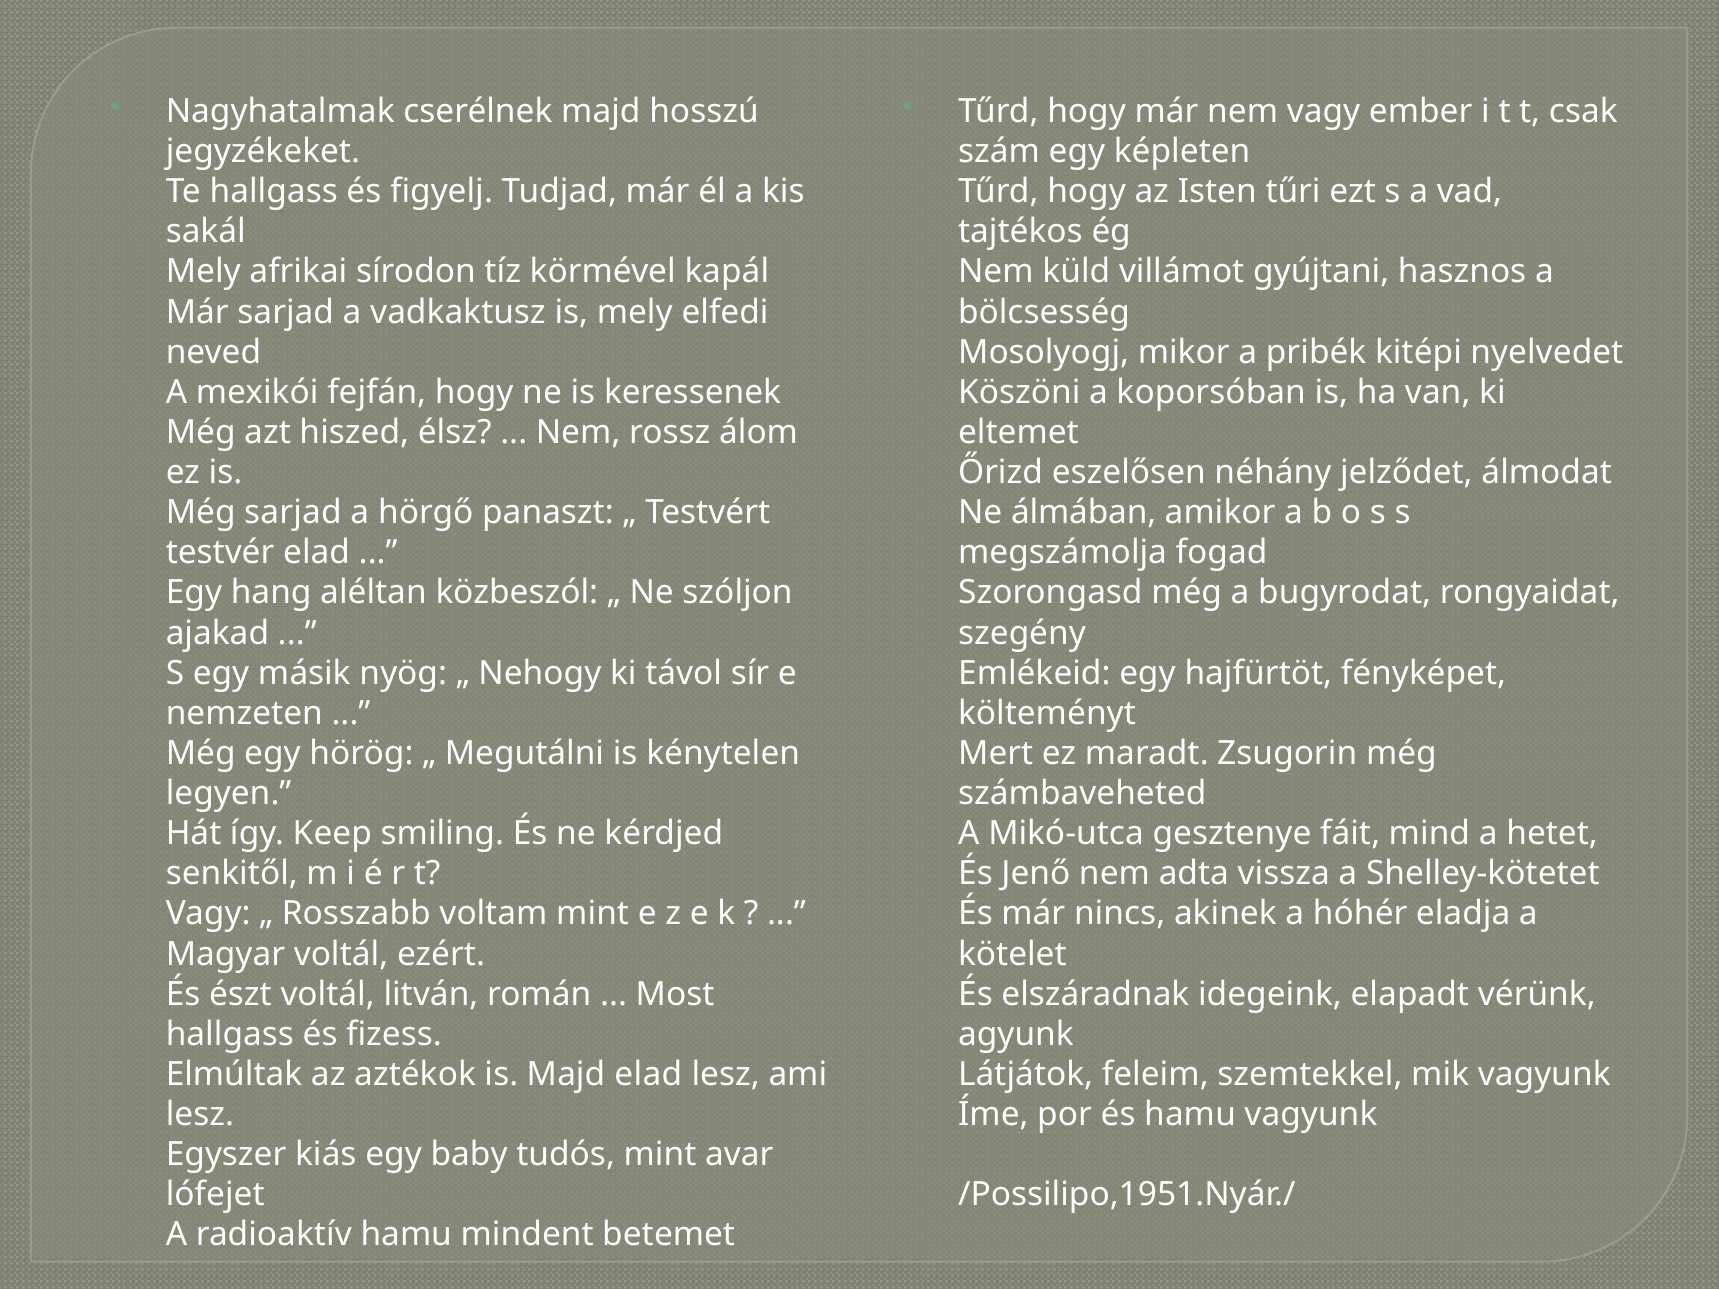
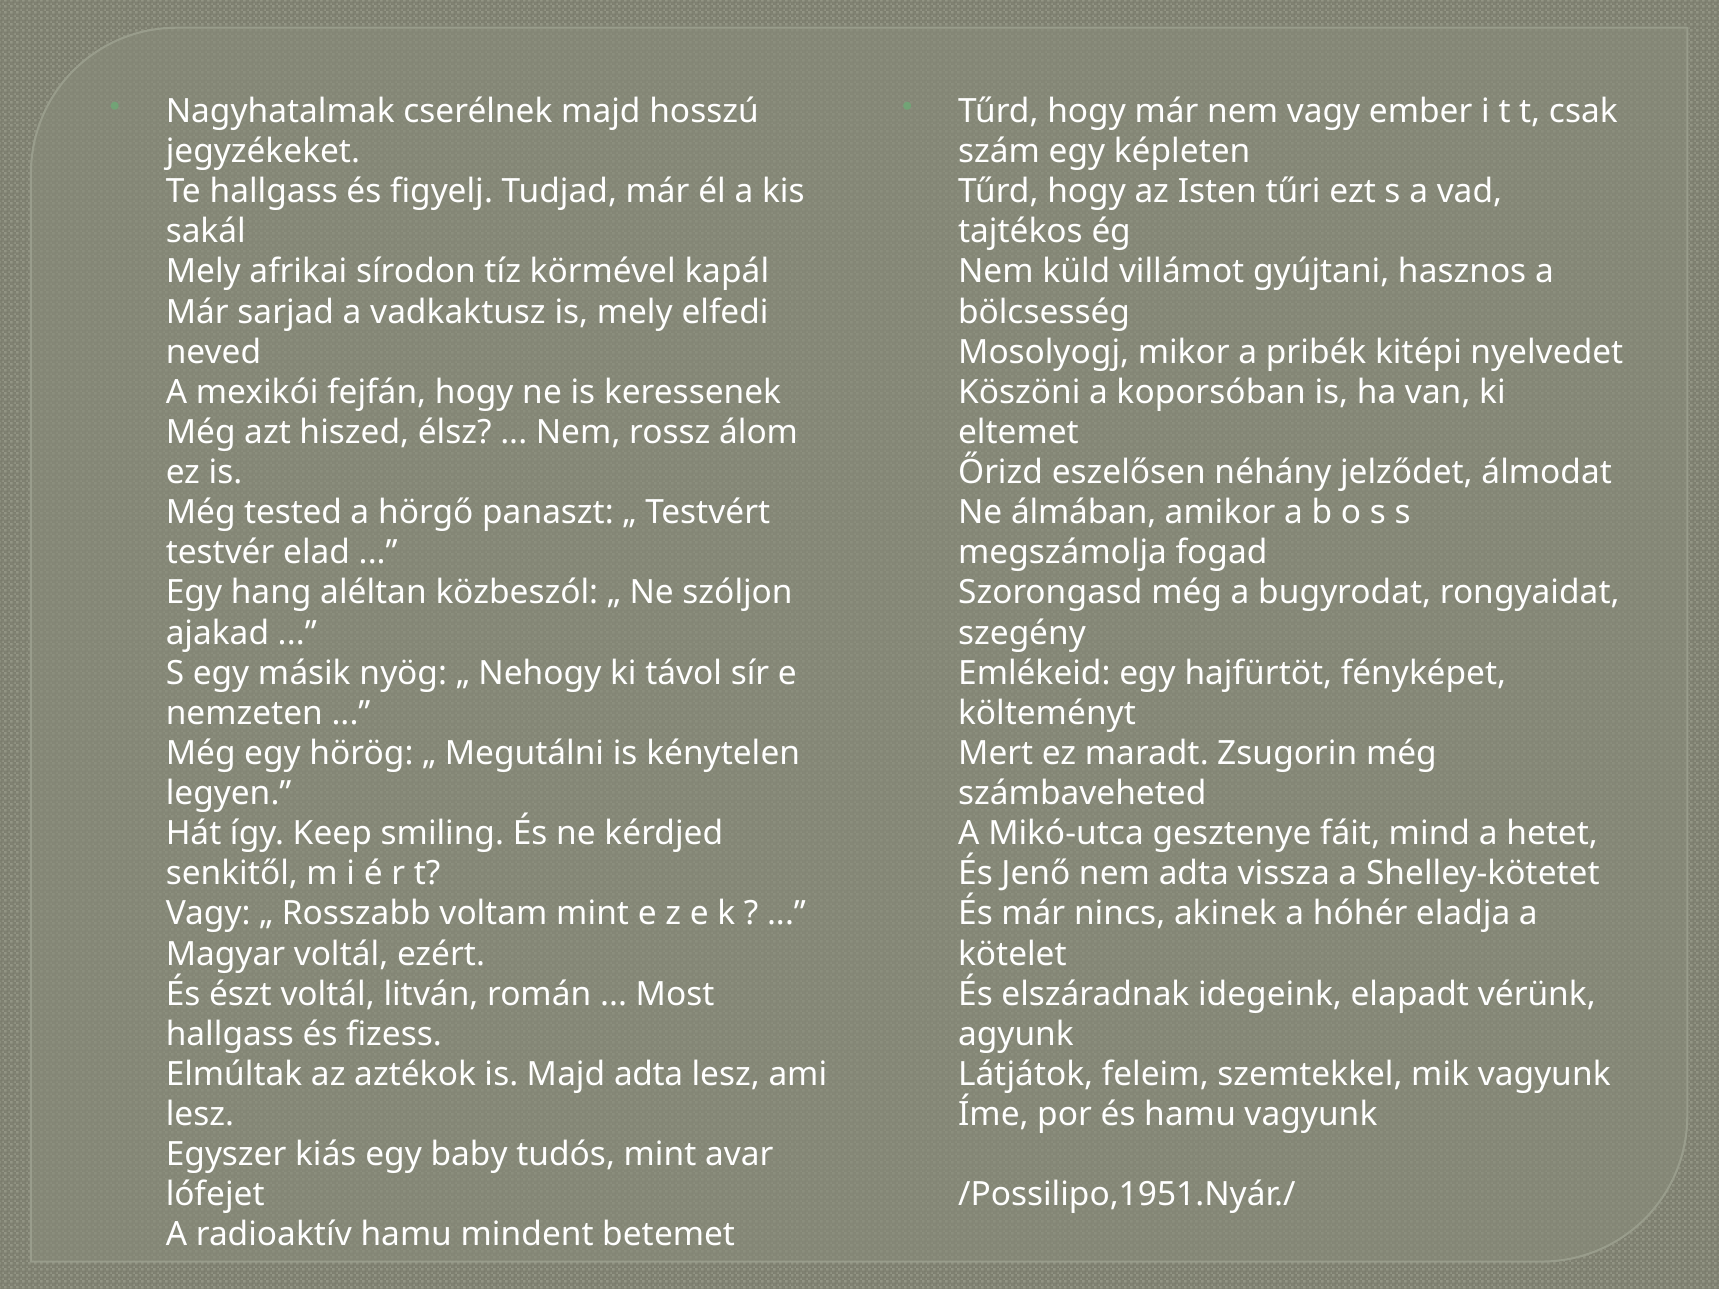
Még sarjad: sarjad -> tested
Majd elad: elad -> adta
